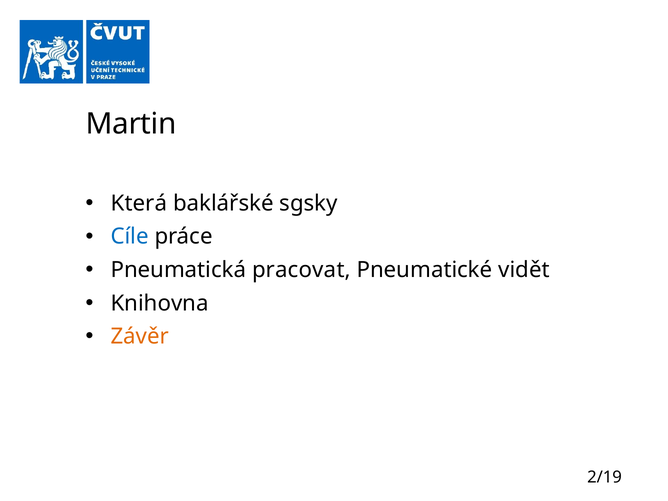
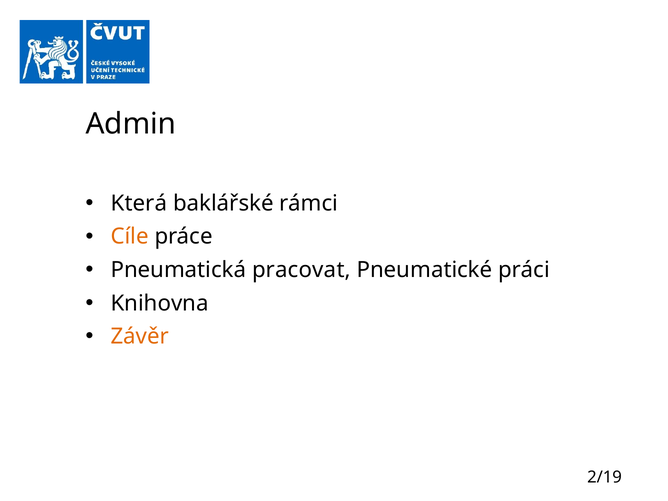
Martin: Martin -> Admin
sgsky: sgsky -> rámci
Cíle colour: blue -> orange
vidět: vidět -> práci
